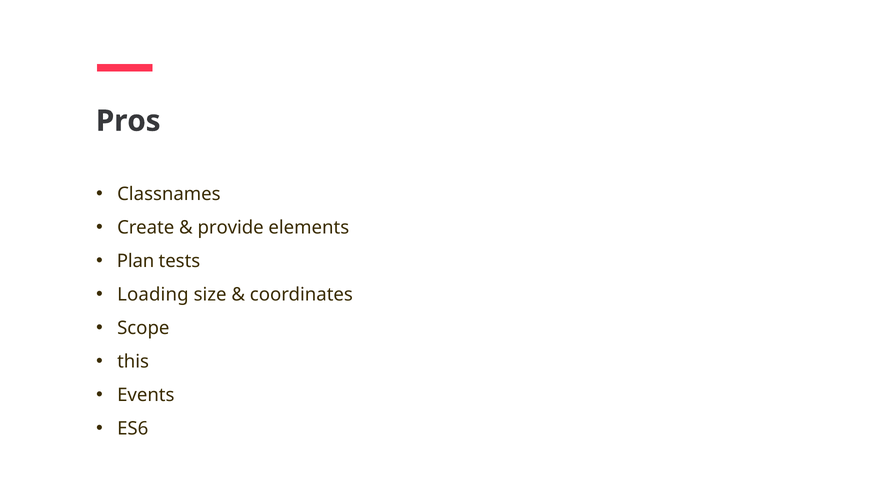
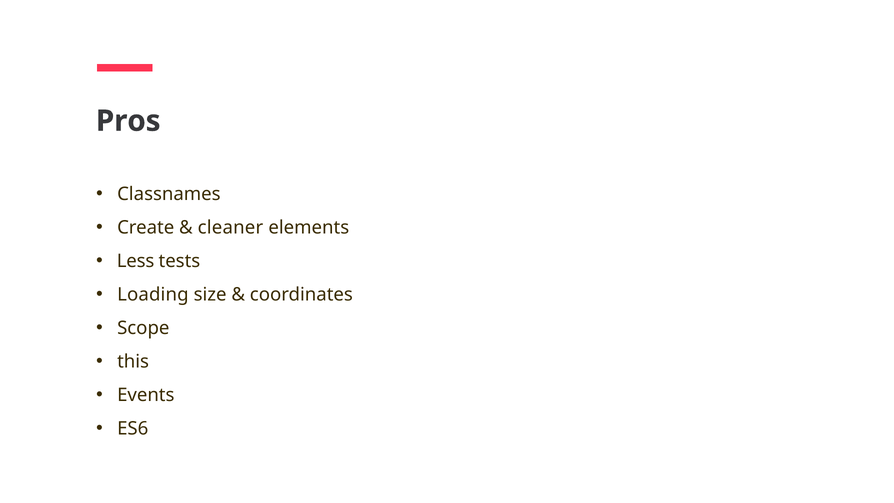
provide: provide -> cleaner
Plan: Plan -> Less
